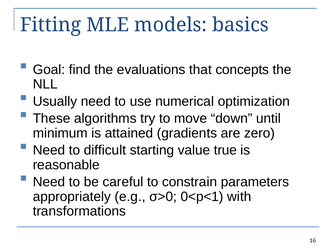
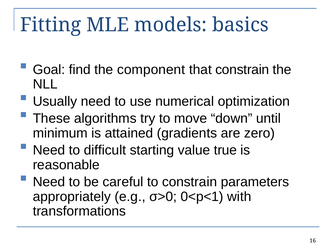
evaluations: evaluations -> component
that concepts: concepts -> constrain
